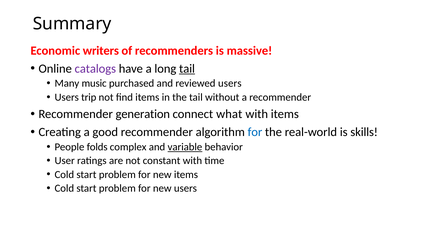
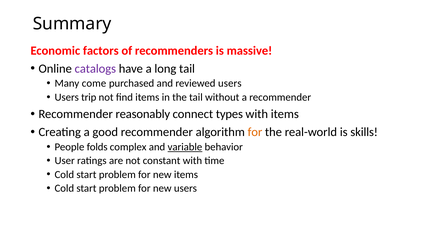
writers: writers -> factors
tail at (187, 69) underline: present -> none
music: music -> come
generation: generation -> reasonably
what: what -> types
for at (255, 132) colour: blue -> orange
